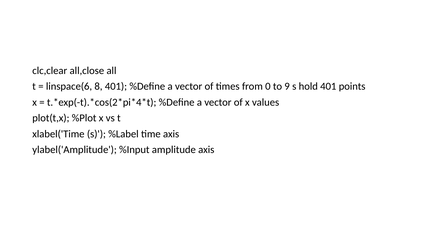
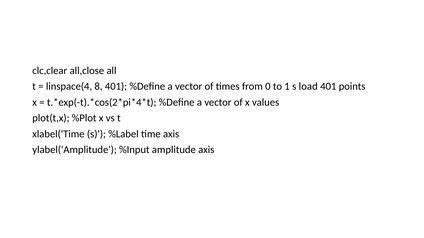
linspace(6: linspace(6 -> linspace(4
9: 9 -> 1
hold: hold -> load
